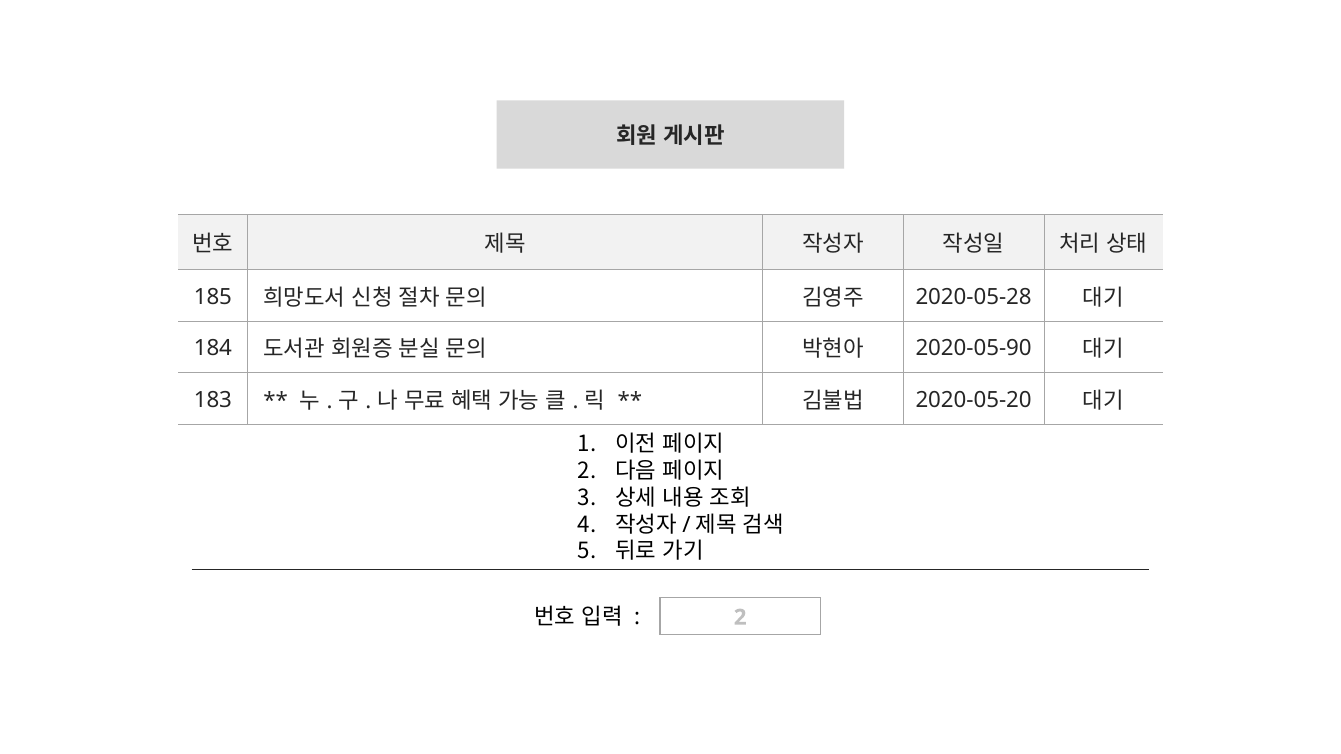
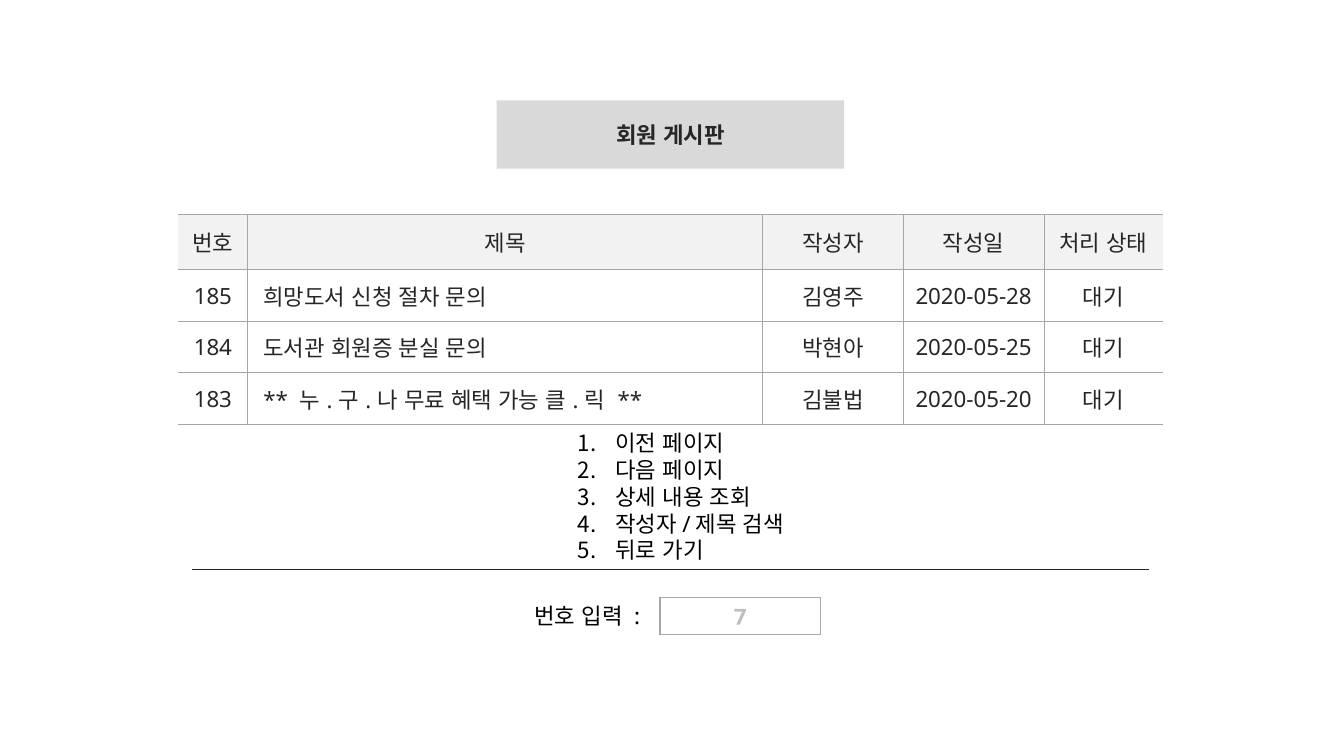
2020-05-90: 2020-05-90 -> 2020-05-25
2 at (740, 618): 2 -> 7
